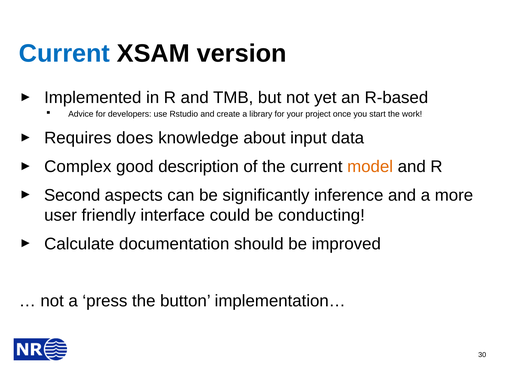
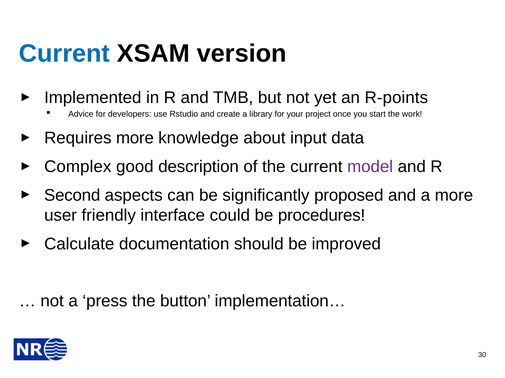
R-based: R-based -> R-points
Requires does: does -> more
model colour: orange -> purple
inference: inference -> proposed
conducting: conducting -> procedures
